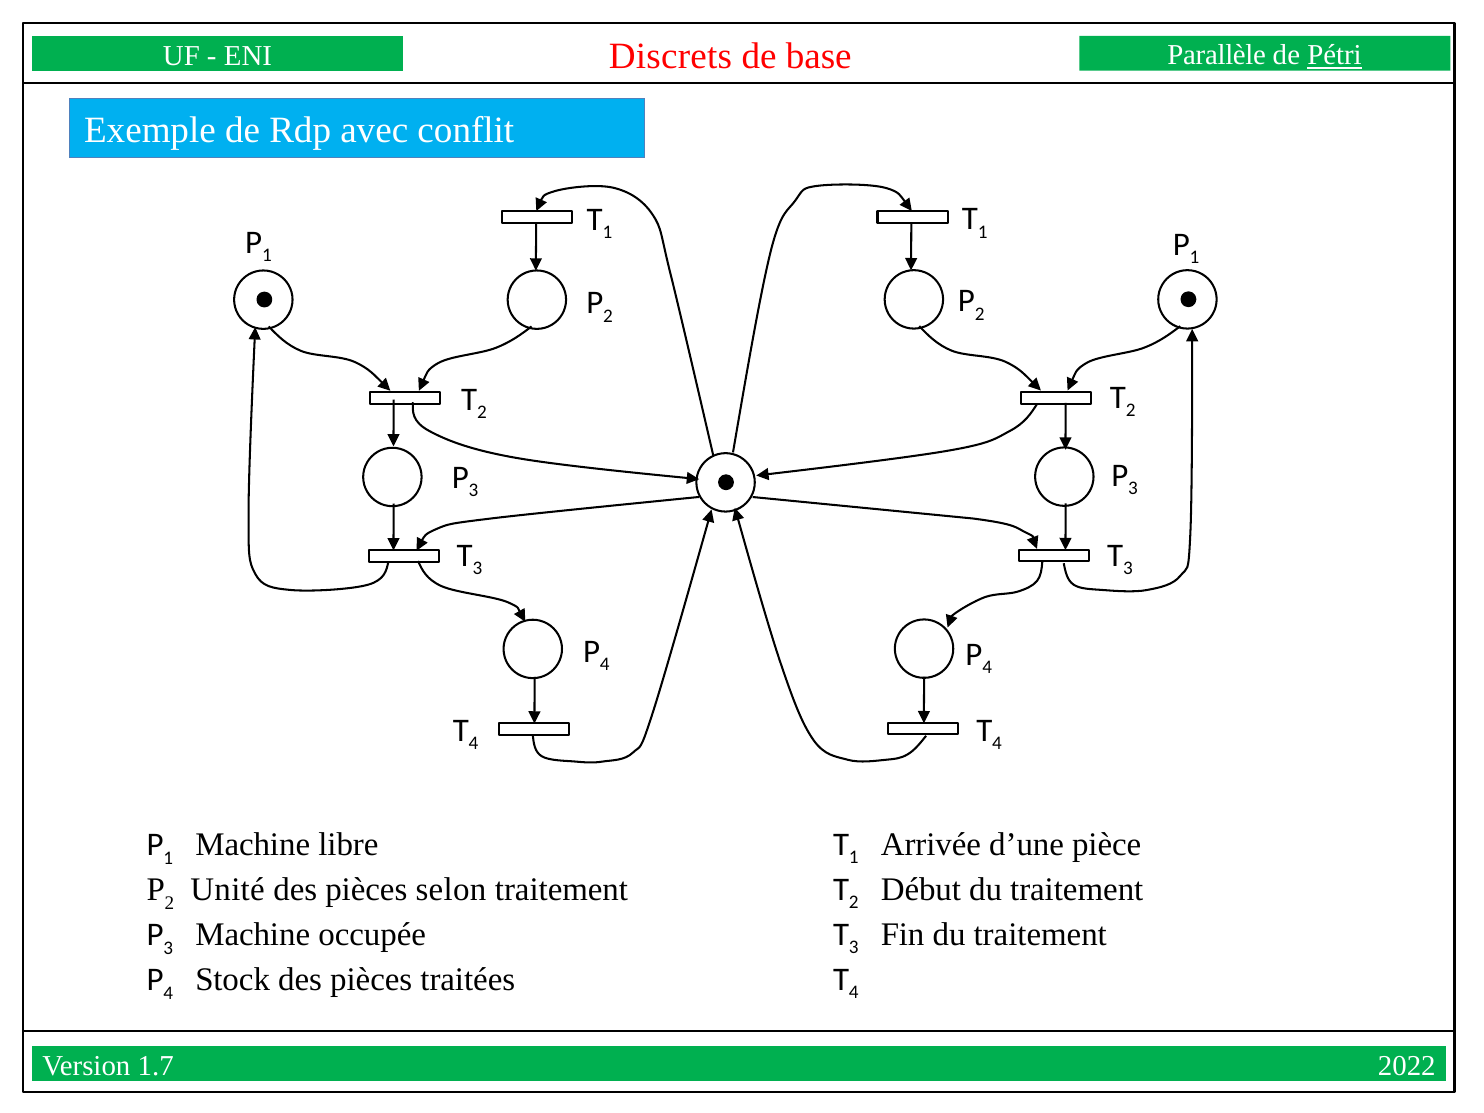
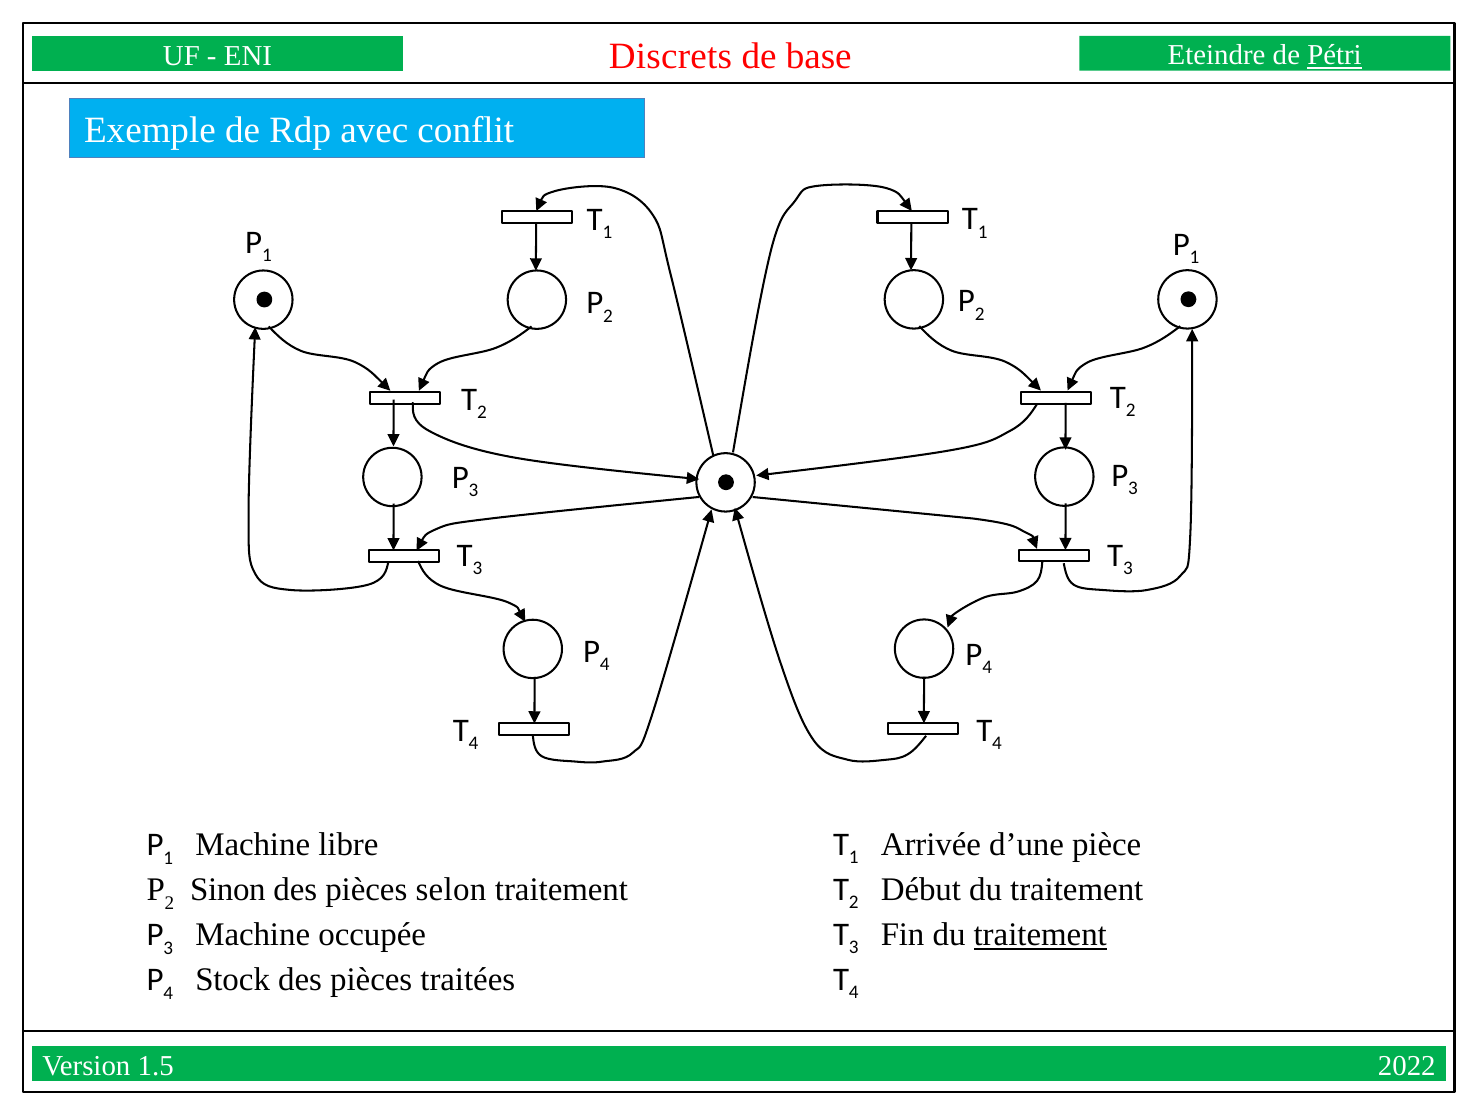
Parallèle: Parallèle -> Eteindre
Unité: Unité -> Sinon
traitement at (1040, 935) underline: none -> present
1.7: 1.7 -> 1.5
